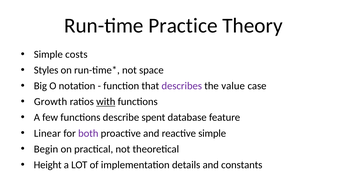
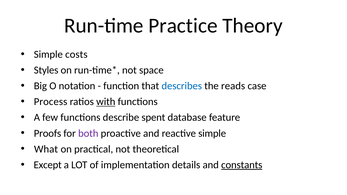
describes colour: purple -> blue
value: value -> reads
Growth: Growth -> Process
Linear: Linear -> Proofs
Begin: Begin -> What
Height: Height -> Except
constants underline: none -> present
